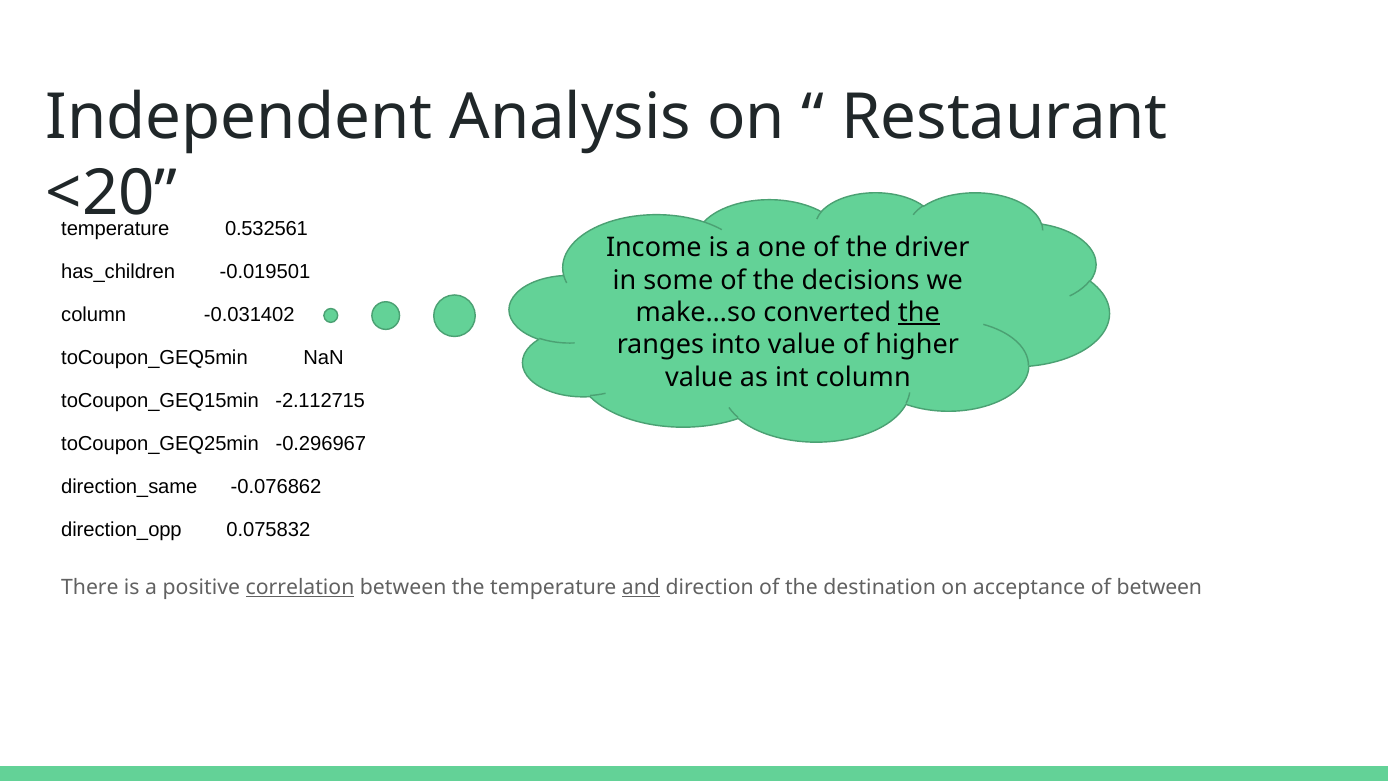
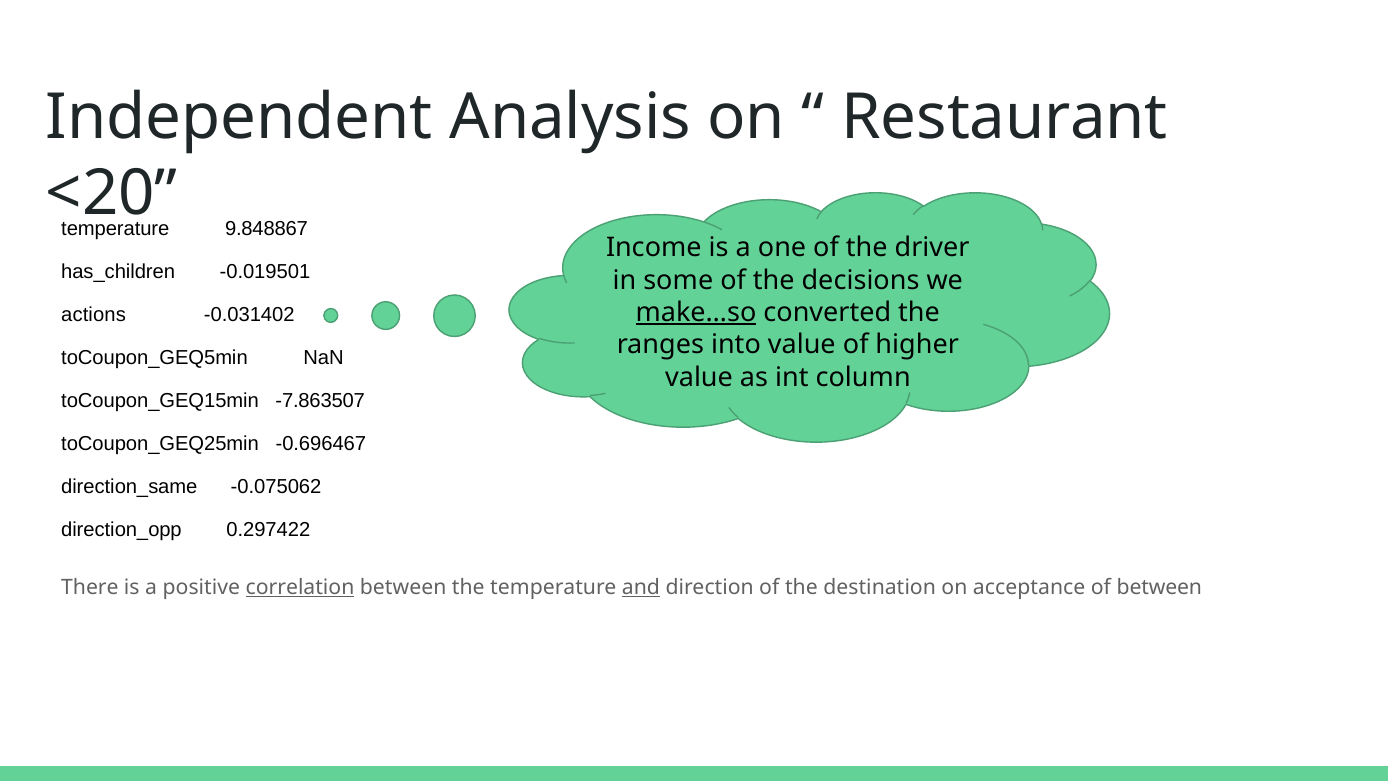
0.532561: 0.532561 -> 9.848867
make…so underline: none -> present
the at (919, 313) underline: present -> none
column at (94, 315): column -> actions
-2.112715: -2.112715 -> -7.863507
-0.296967: -0.296967 -> -0.696467
-0.076862: -0.076862 -> -0.075062
0.075832: 0.075832 -> 0.297422
